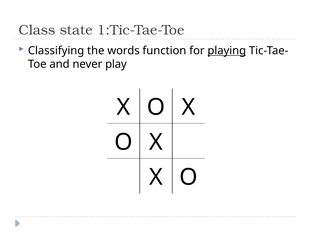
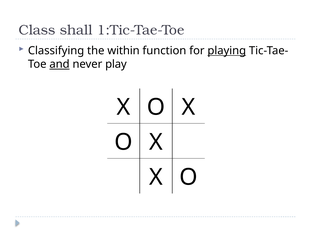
state: state -> shall
words: words -> within
and underline: none -> present
